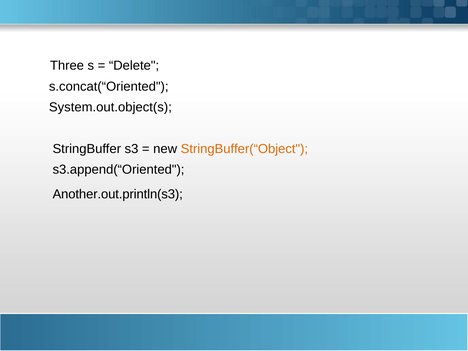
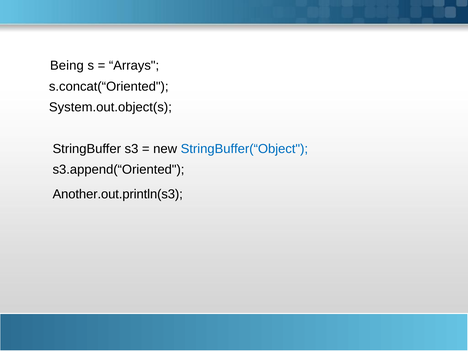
Three: Three -> Being
Delete: Delete -> Arrays
StringBuffer(“Object colour: orange -> blue
